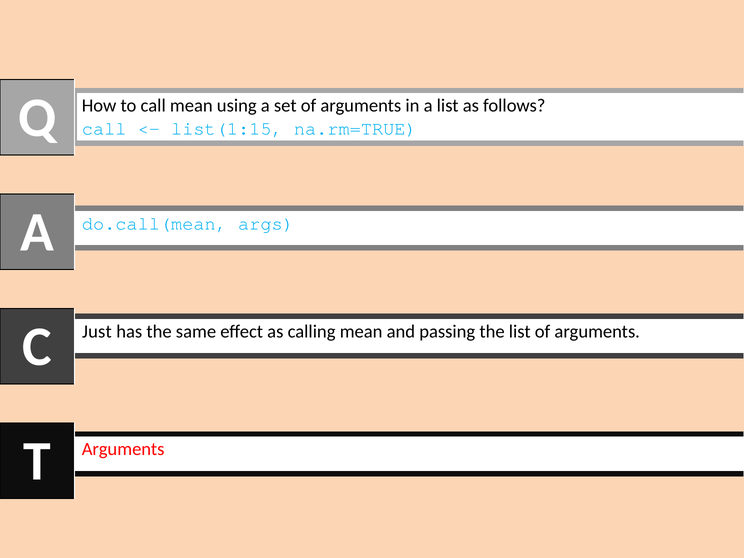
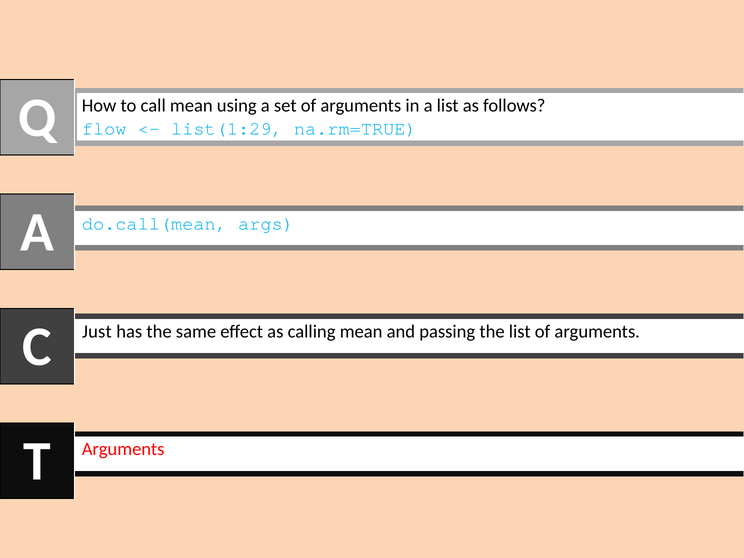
call at (104, 129): call -> flow
list(1:15: list(1:15 -> list(1:29
